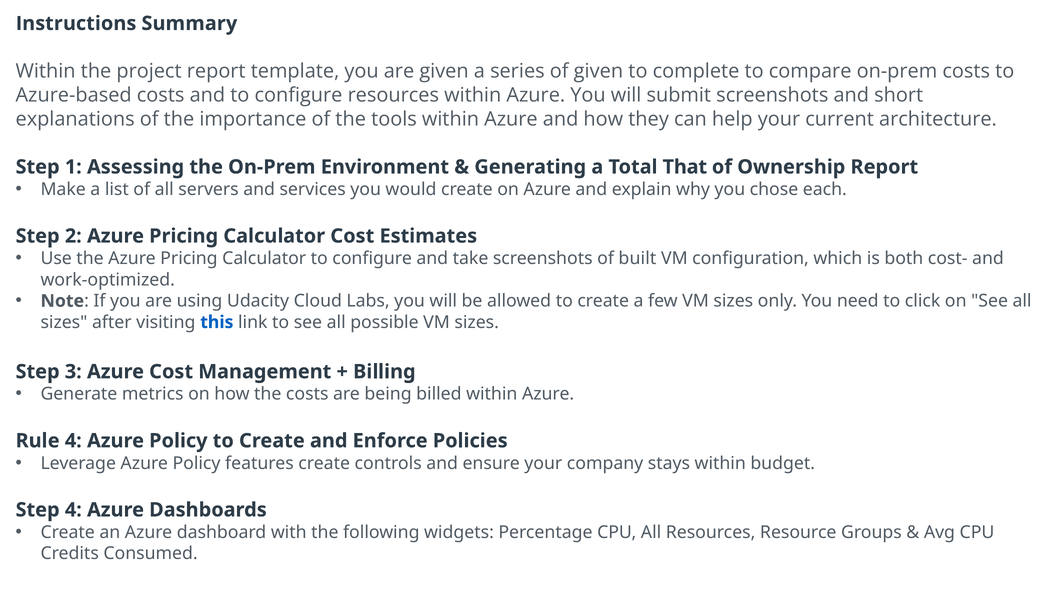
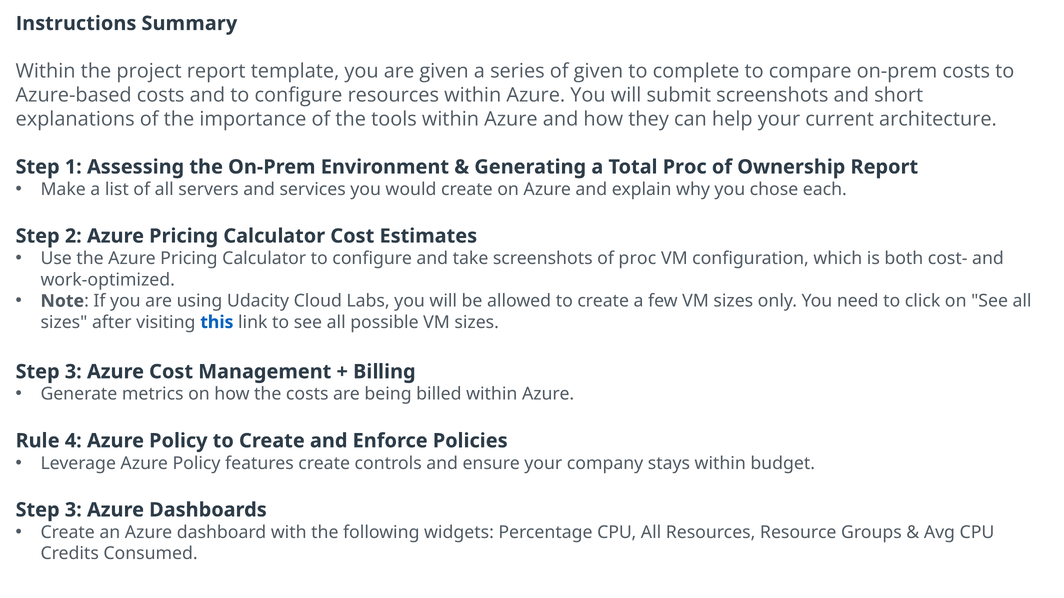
Total That: That -> Proc
of built: built -> proc
4 at (73, 510): 4 -> 3
